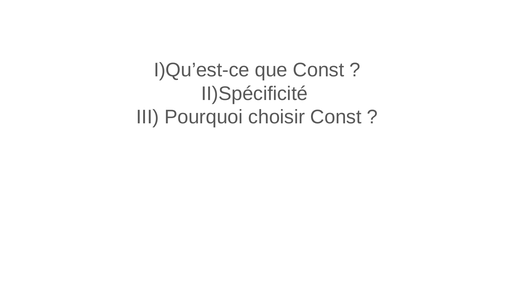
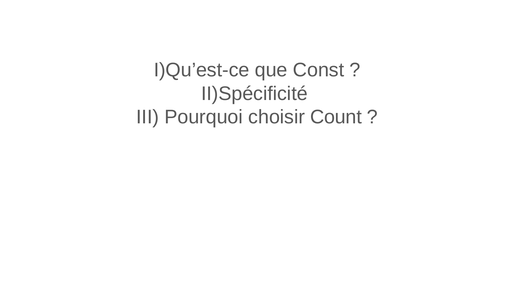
choisir Const: Const -> Count
